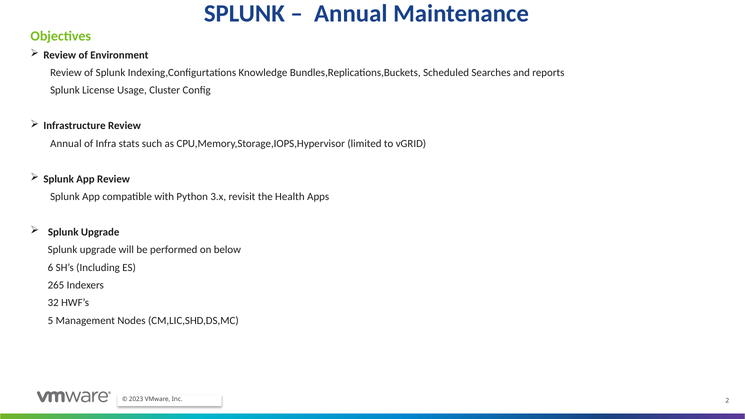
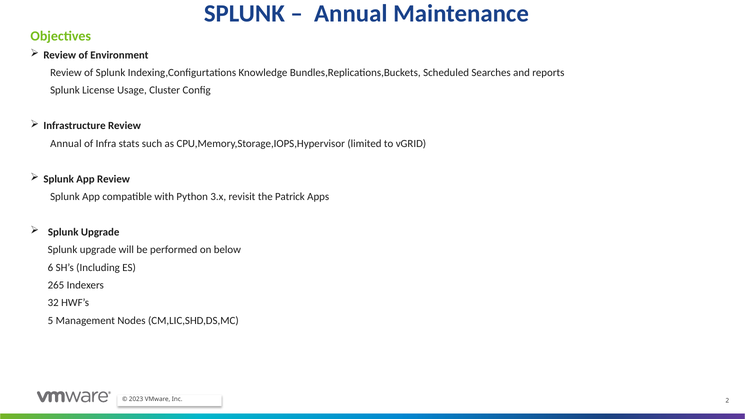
Health: Health -> Patrick
